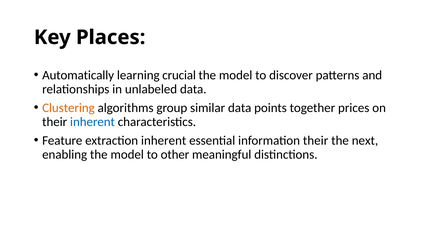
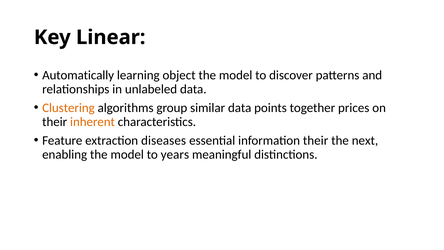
Places: Places -> Linear
crucial: crucial -> object
inherent at (92, 122) colour: blue -> orange
extraction inherent: inherent -> diseases
other: other -> years
